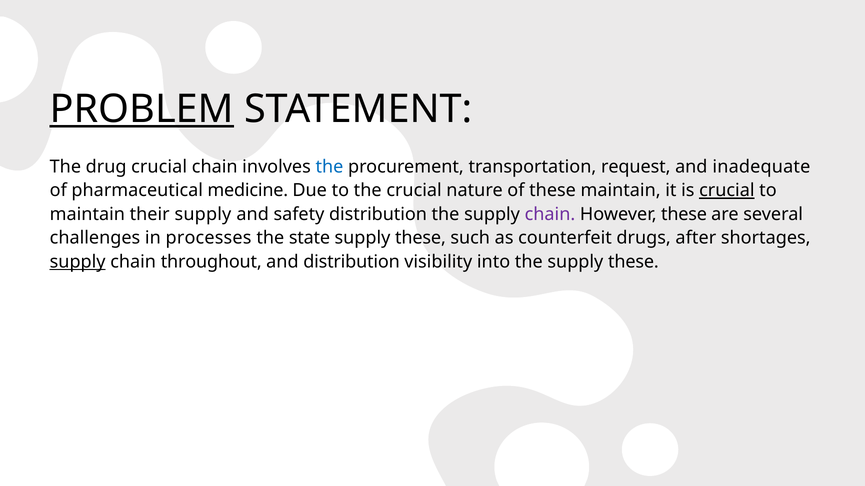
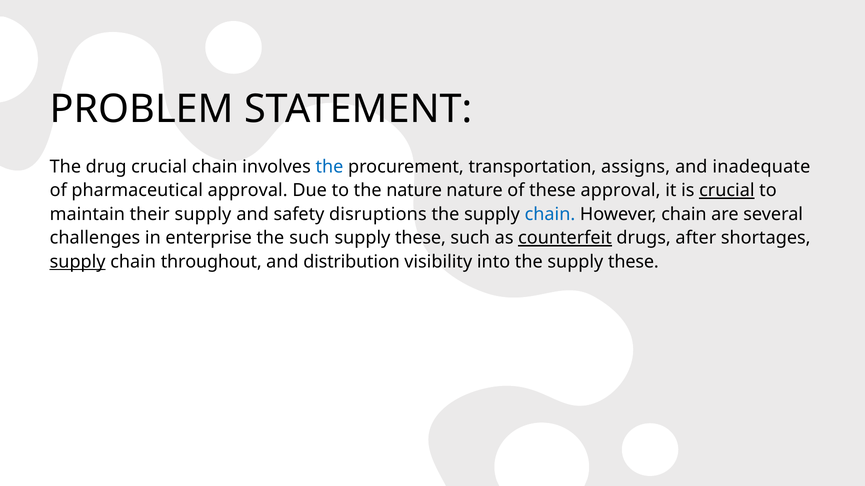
PROBLEM underline: present -> none
request: request -> assigns
pharmaceutical medicine: medicine -> approval
the crucial: crucial -> nature
these maintain: maintain -> approval
safety distribution: distribution -> disruptions
chain at (550, 214) colour: purple -> blue
However these: these -> chain
processes: processes -> enterprise
the state: state -> such
counterfeit underline: none -> present
